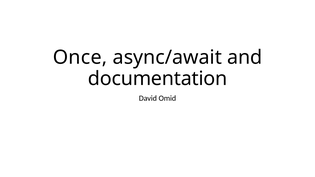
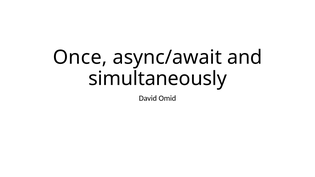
documentation: documentation -> simultaneously
